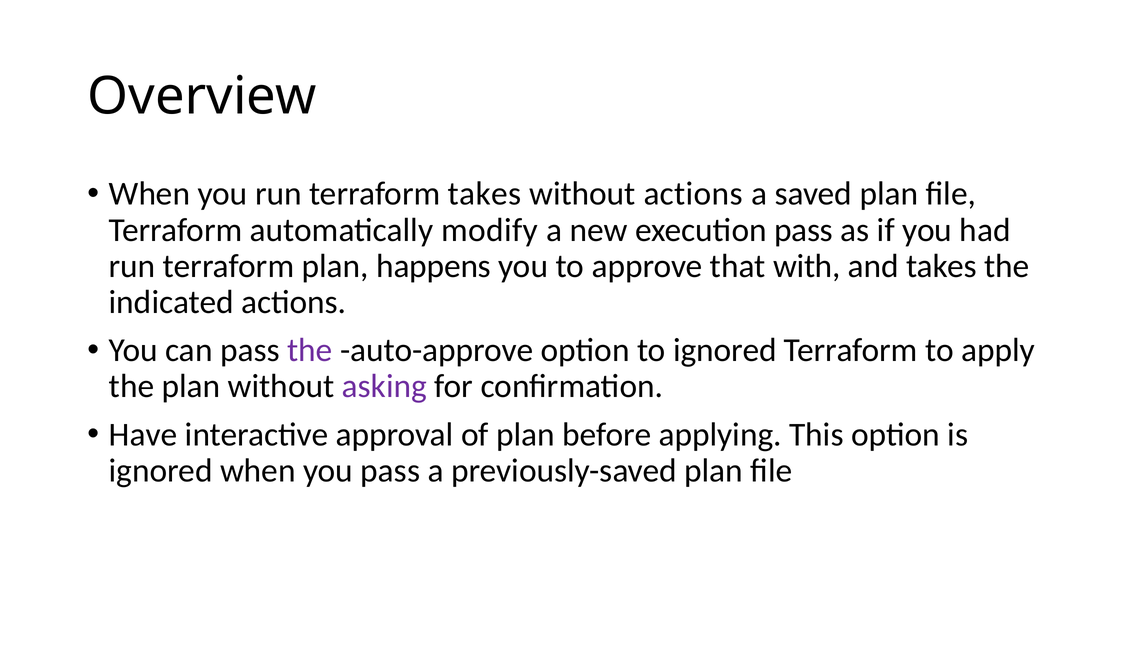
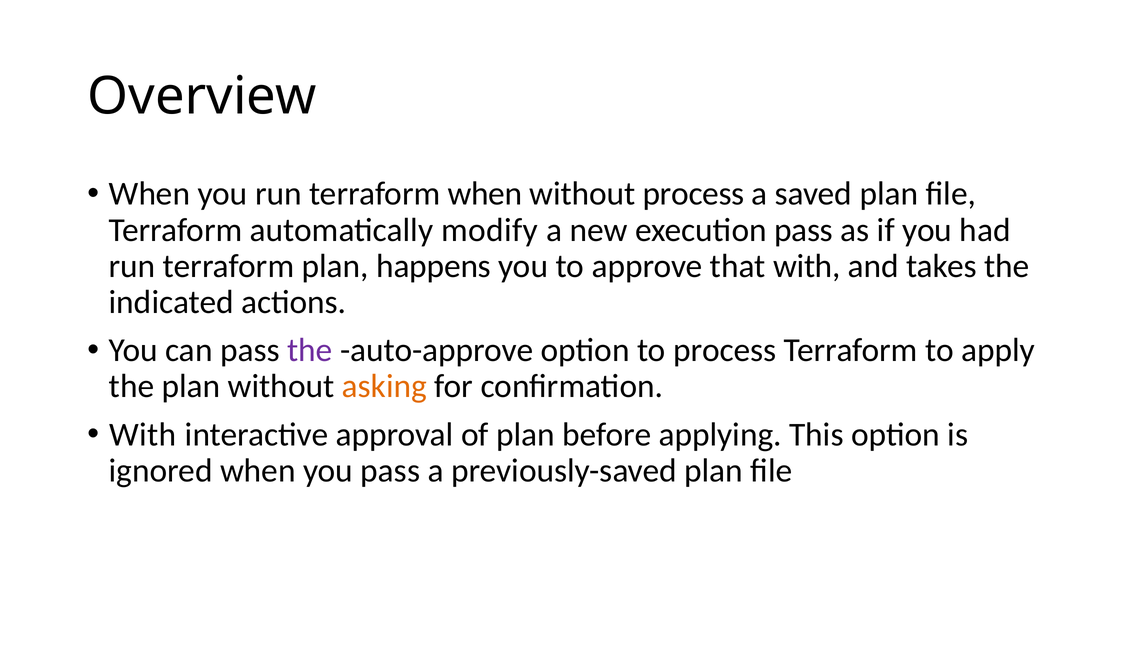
terraform takes: takes -> when
without actions: actions -> process
to ignored: ignored -> process
asking colour: purple -> orange
Have at (143, 434): Have -> With
